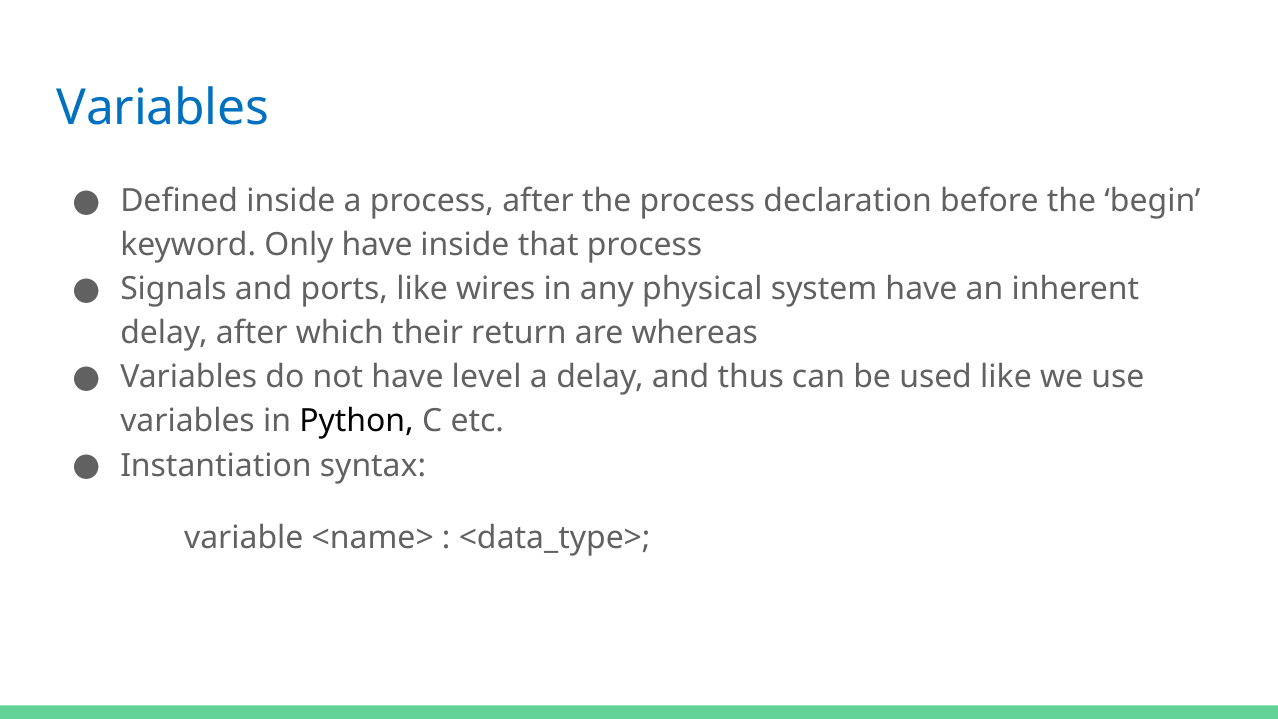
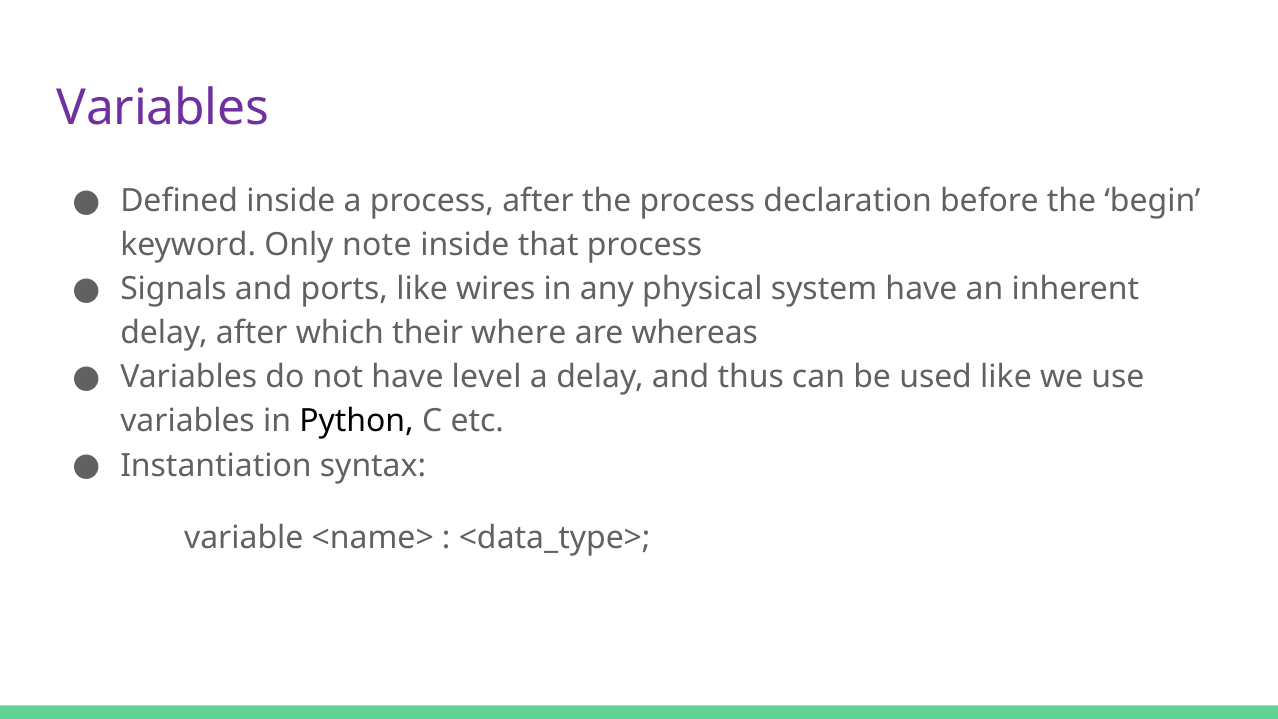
Variables at (163, 108) colour: blue -> purple
Only have: have -> note
return: return -> where
